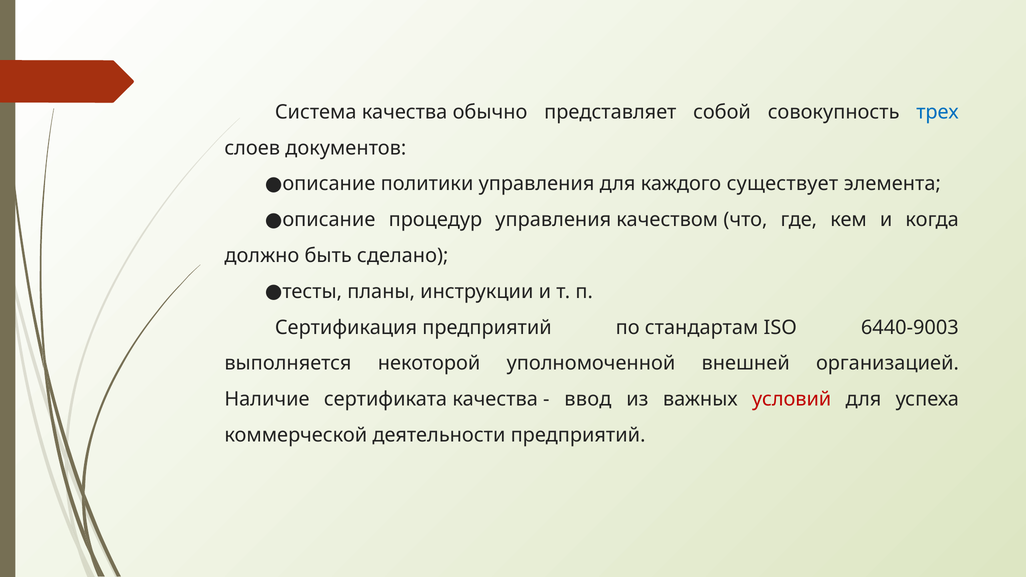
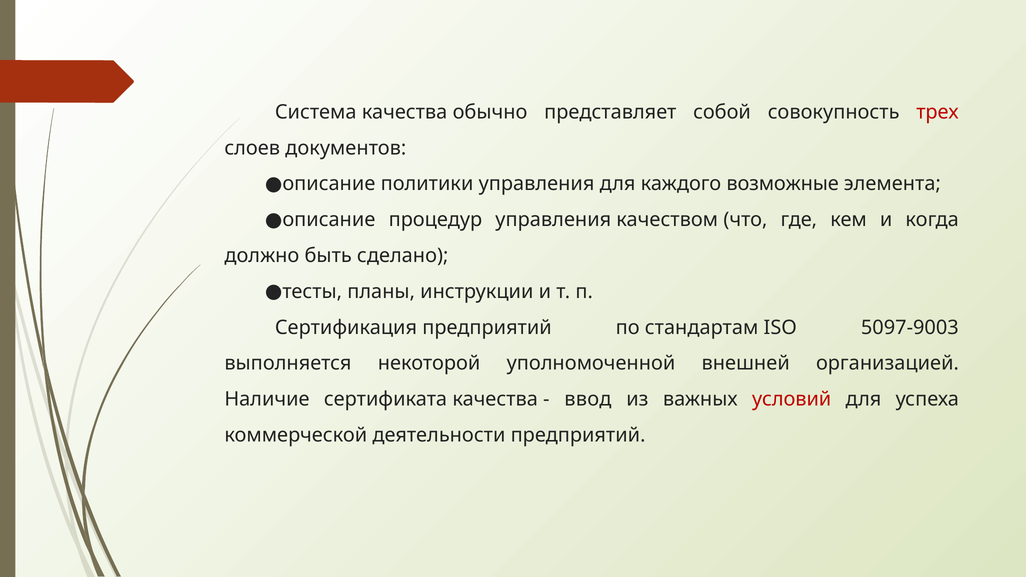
трех colour: blue -> red
существует: существует -> возможные
6440-9003: 6440-9003 -> 5097-9003
